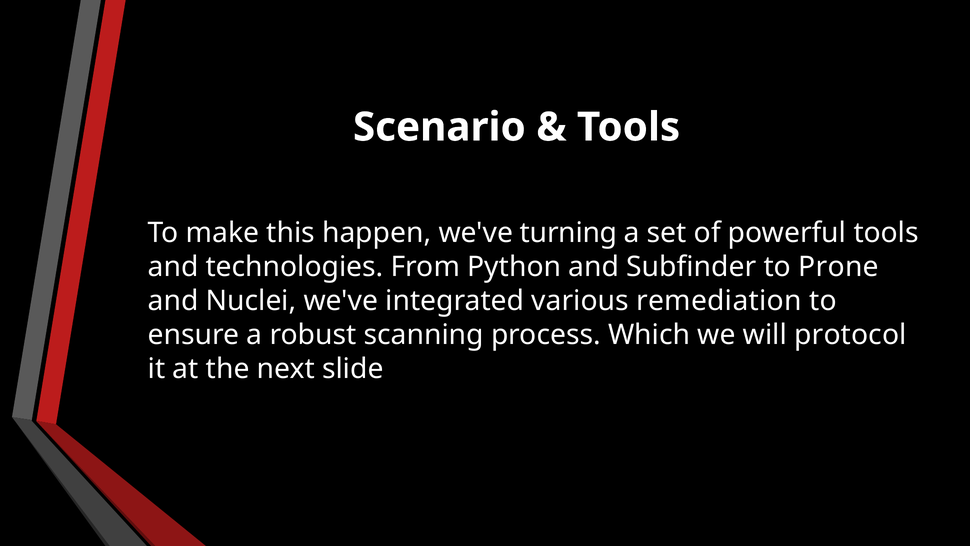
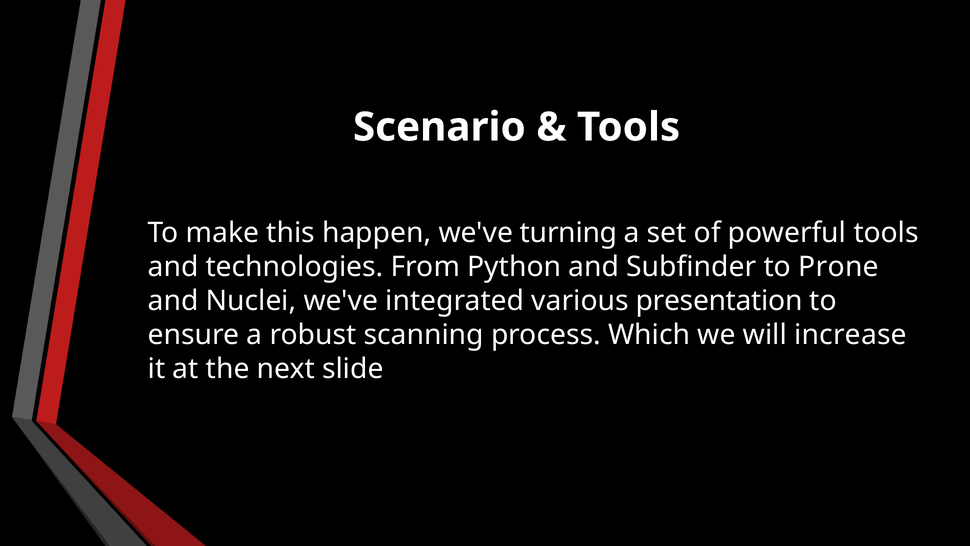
remediation: remediation -> presentation
protocol: protocol -> increase
